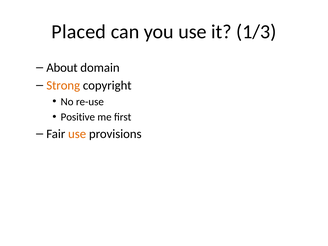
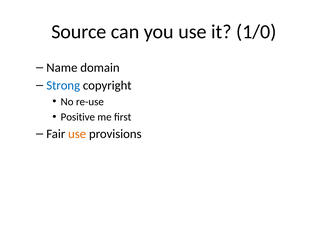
Placed: Placed -> Source
1/3: 1/3 -> 1/0
About: About -> Name
Strong colour: orange -> blue
